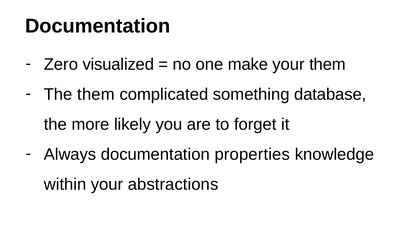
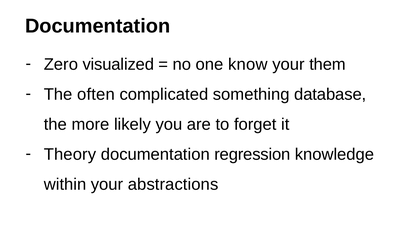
make: make -> know
The them: them -> often
Always: Always -> Theory
properties: properties -> regression
